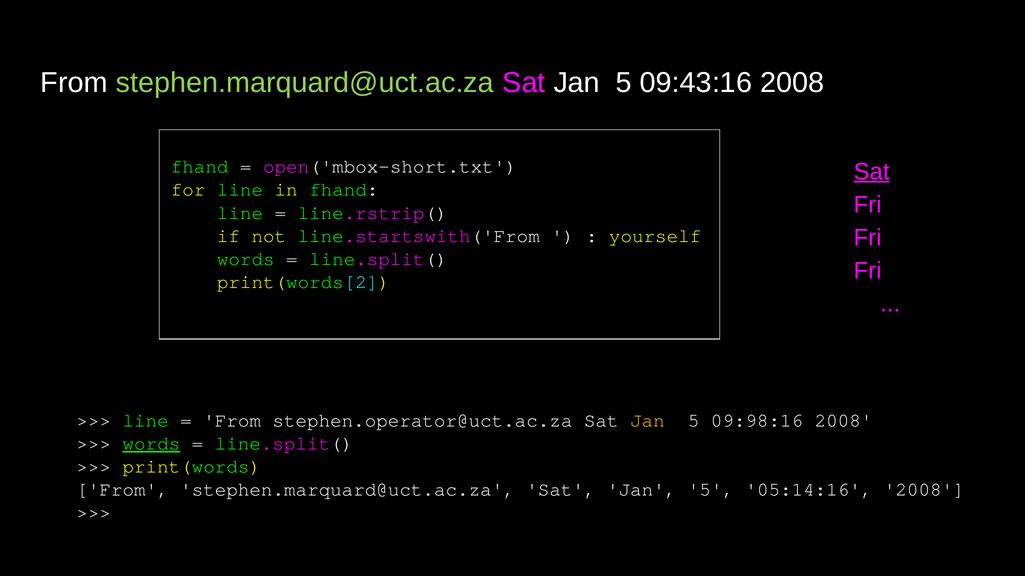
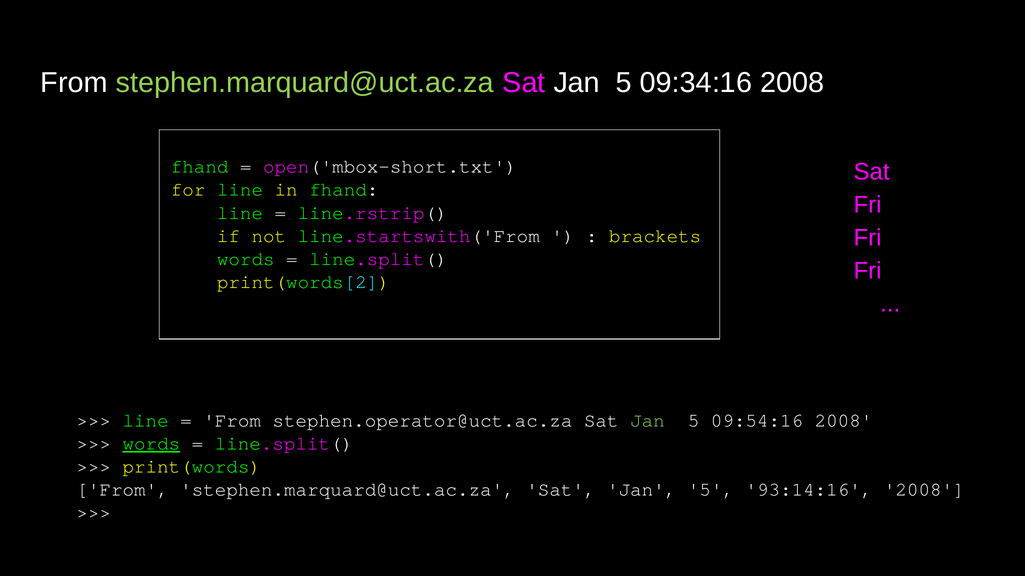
09:43:16: 09:43:16 -> 09:34:16
Sat at (872, 172) underline: present -> none
yourself: yourself -> brackets
Jan at (647, 421) colour: yellow -> light green
09:98:16: 09:98:16 -> 09:54:16
05:14:16: 05:14:16 -> 93:14:16
